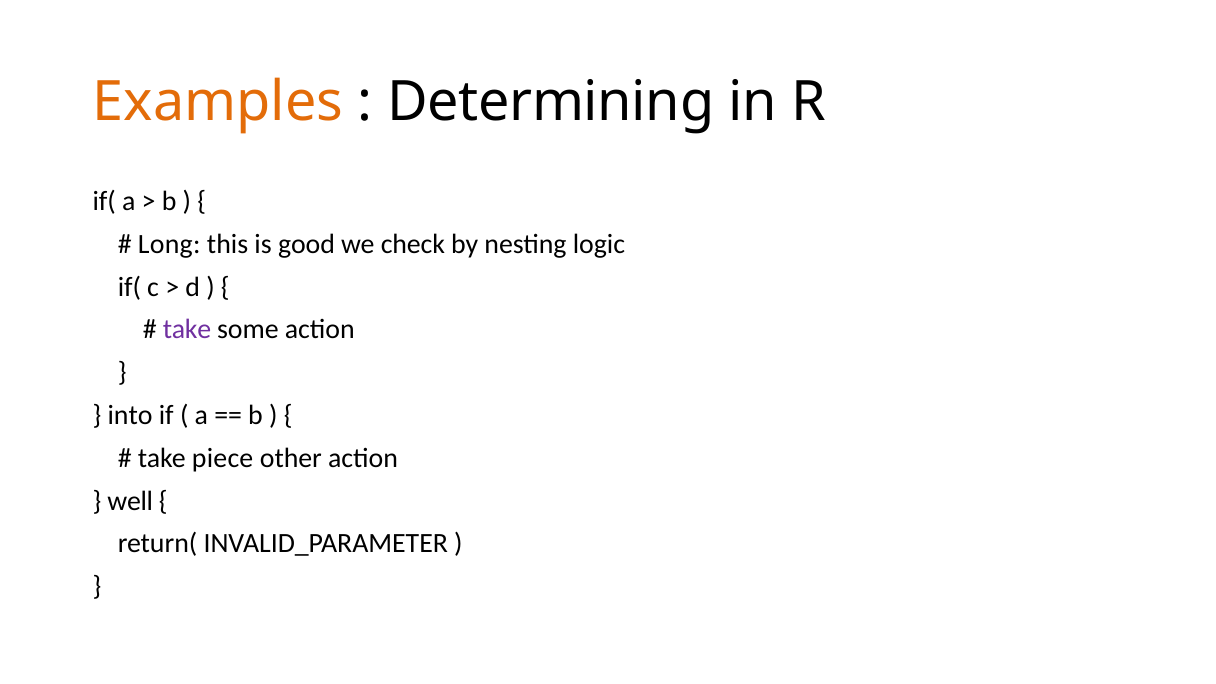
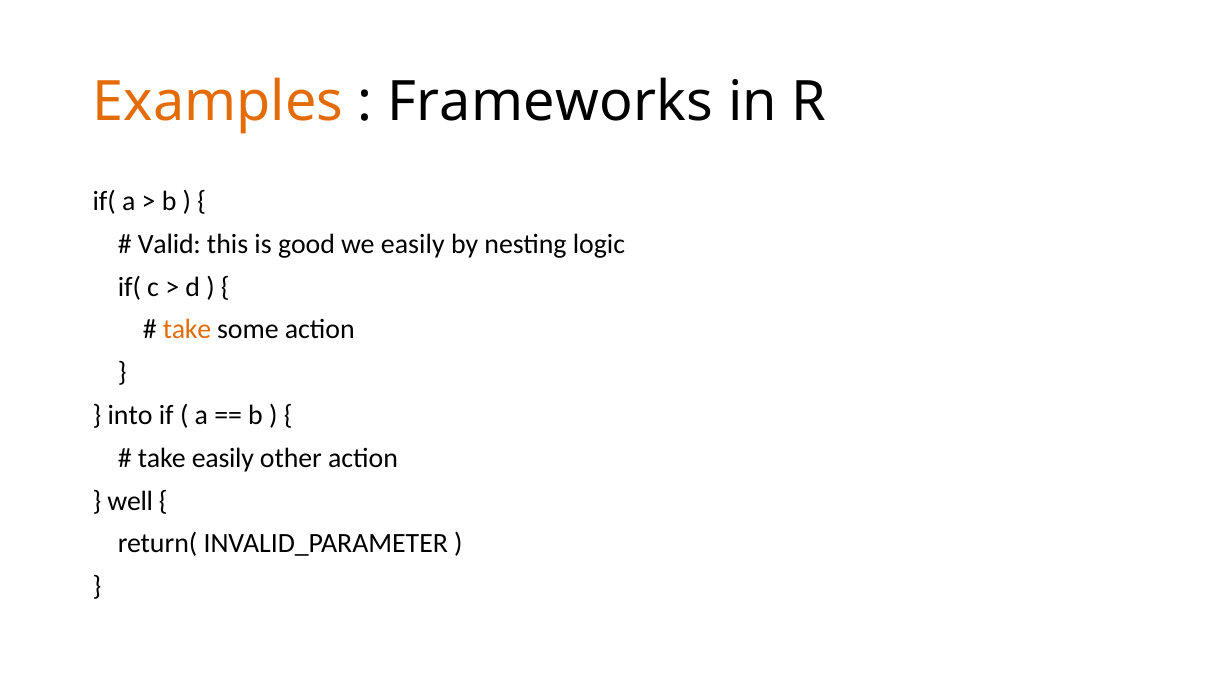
Determining: Determining -> Frameworks
Long: Long -> Valid
we check: check -> easily
take at (187, 330) colour: purple -> orange
take piece: piece -> easily
